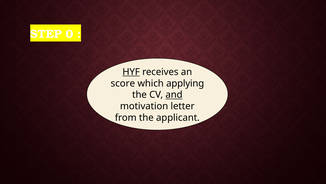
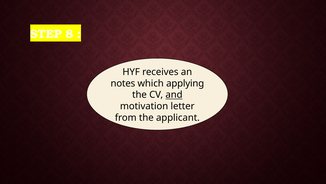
0: 0 -> 8
HYF underline: present -> none
score: score -> notes
